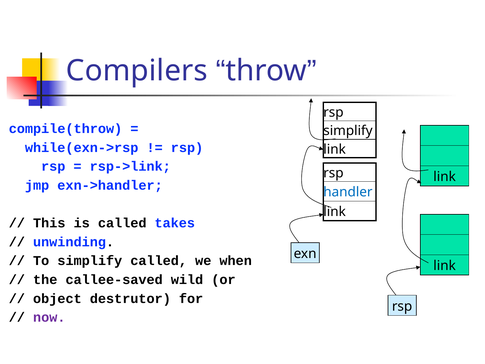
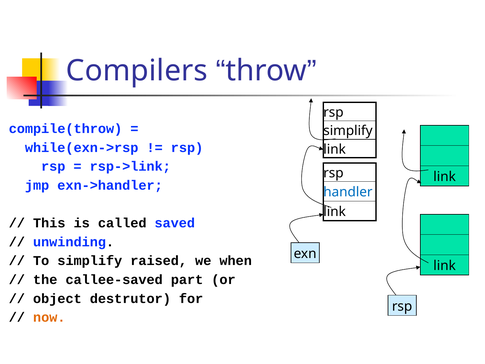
takes: takes -> saved
simplify called: called -> raised
wild: wild -> part
now colour: purple -> orange
